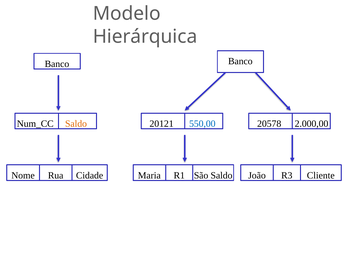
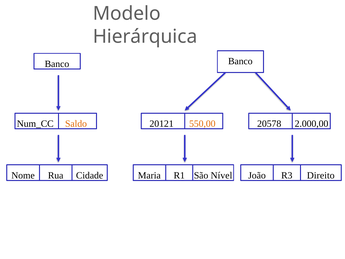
550,00 colour: blue -> orange
São Saldo: Saldo -> Nível
Cliente: Cliente -> Direito
